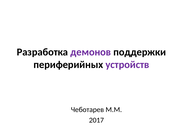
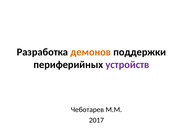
демонов colour: purple -> orange
